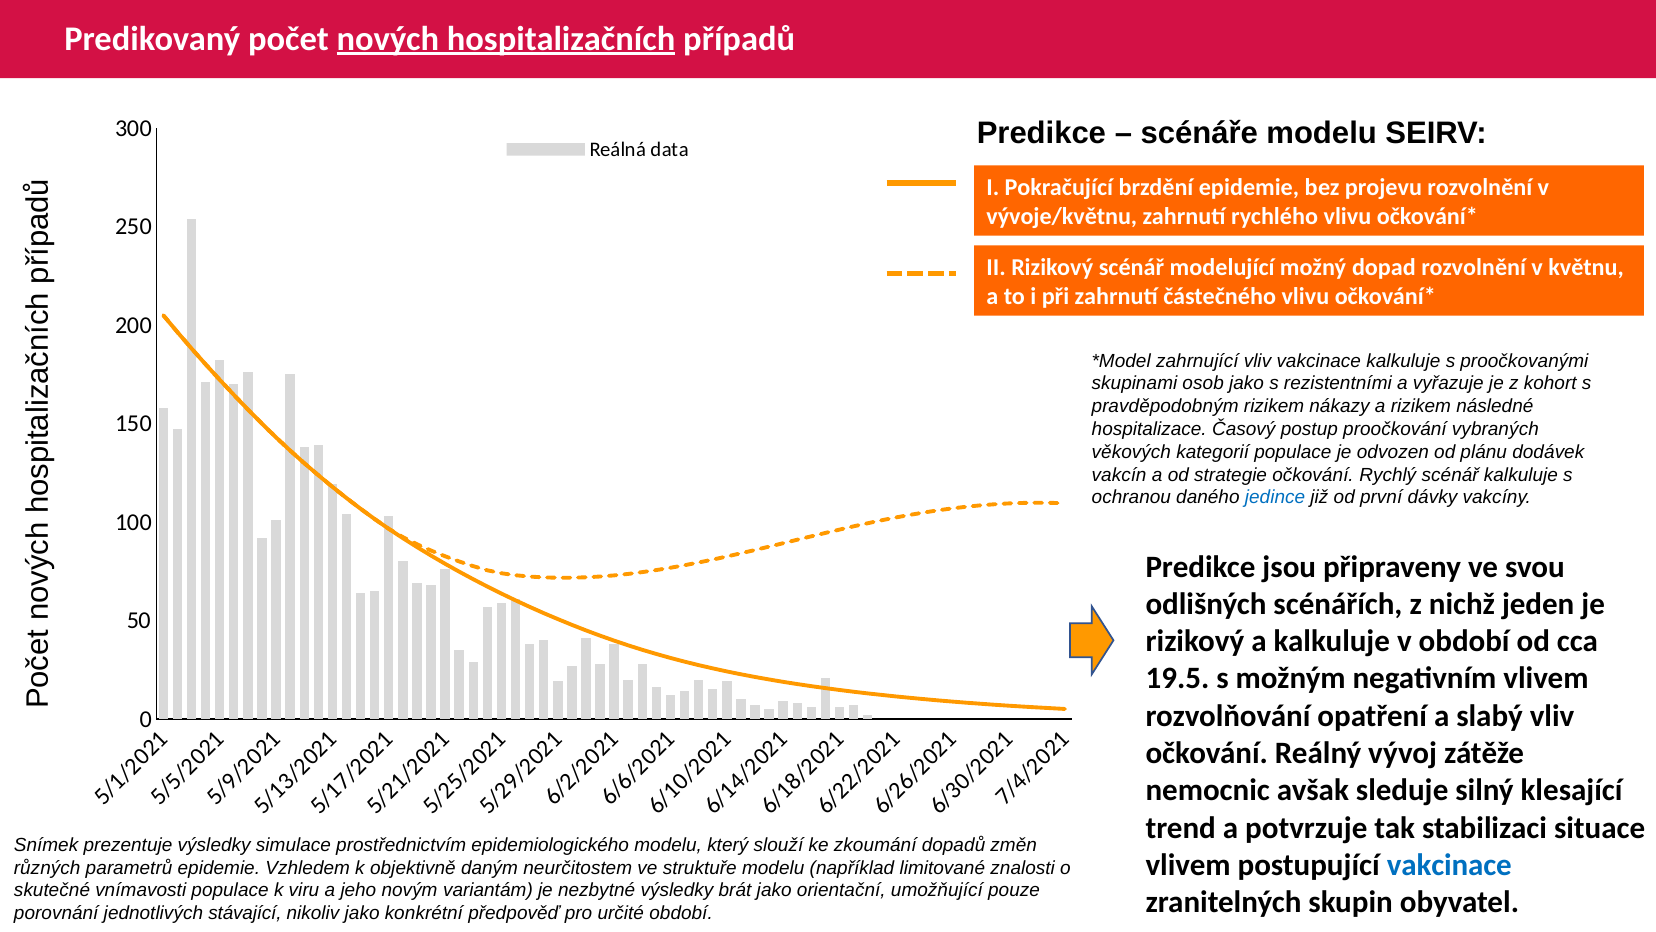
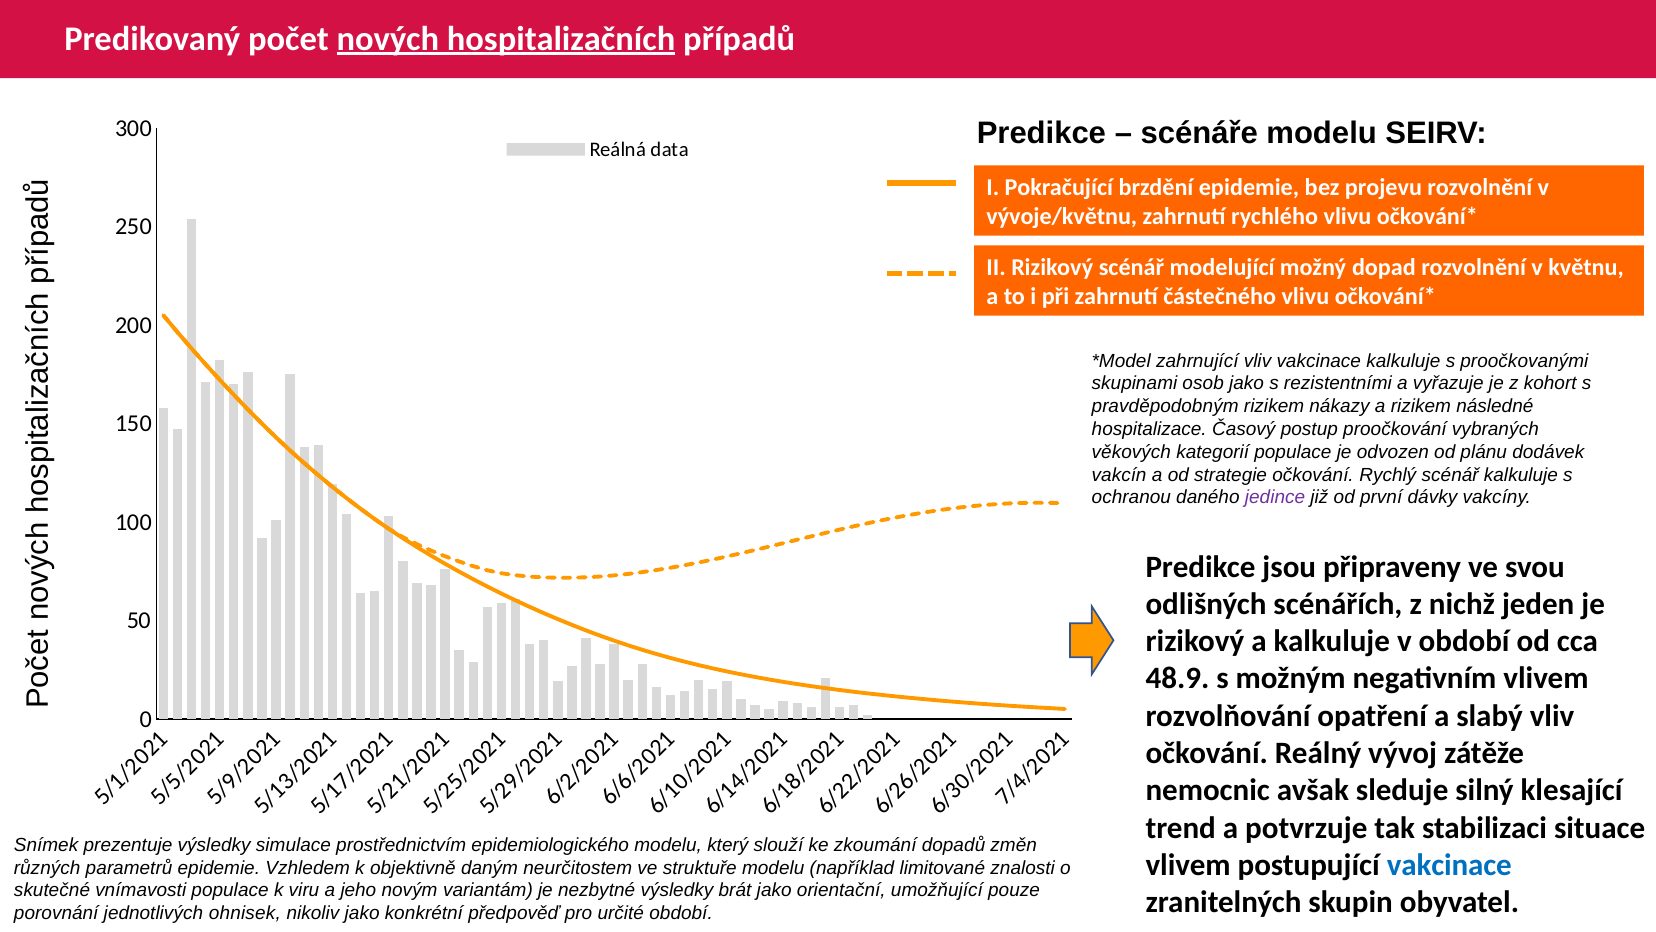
jedince colour: blue -> purple
19.5: 19.5 -> 48.9
stávající: stávající -> ohnisek
